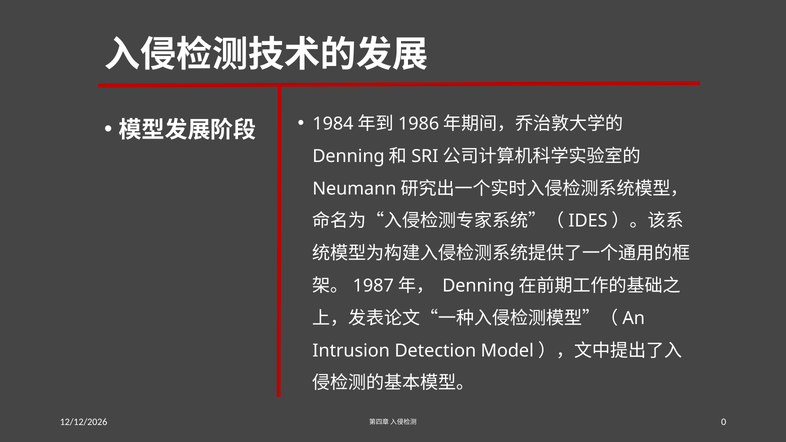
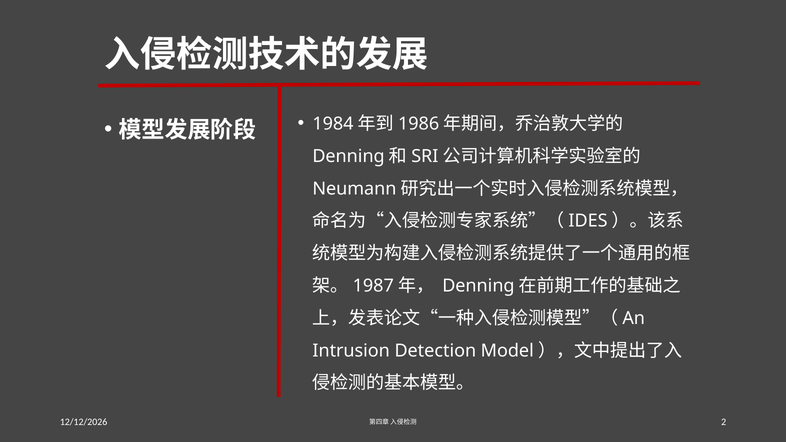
0: 0 -> 2
